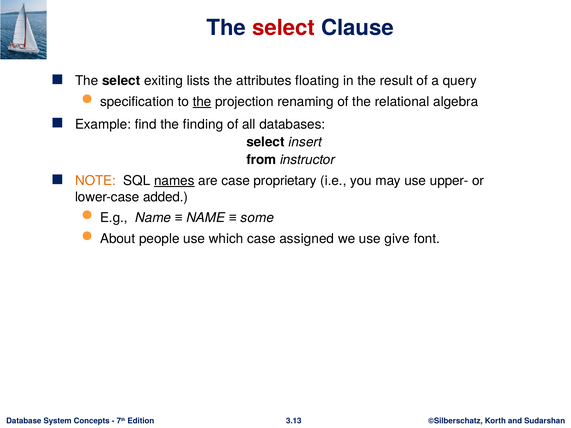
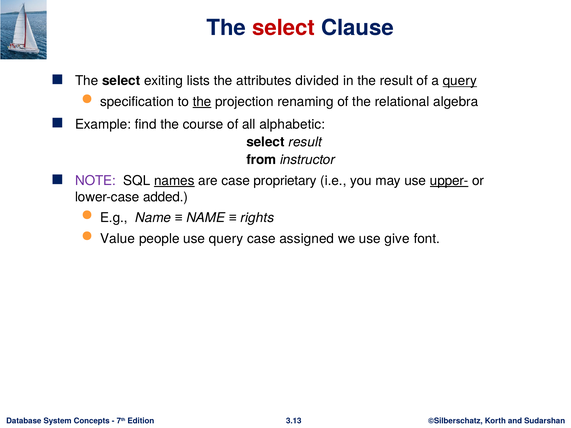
floating: floating -> divided
query at (460, 81) underline: none -> present
finding: finding -> course
databases: databases -> alphabetic
select insert: insert -> result
NOTE colour: orange -> purple
upper- underline: none -> present
some: some -> rights
About: About -> Value
use which: which -> query
